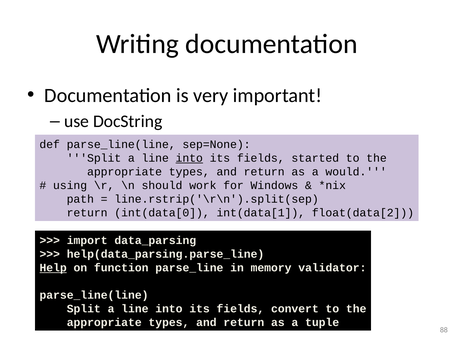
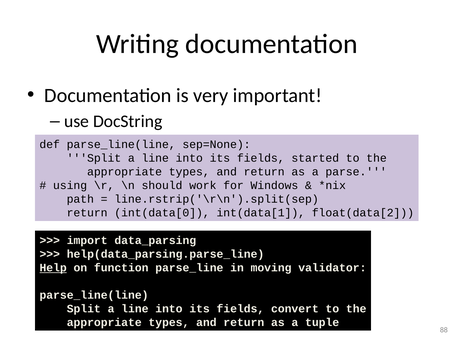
into at (189, 158) underline: present -> none
would: would -> parse
memory: memory -> moving
